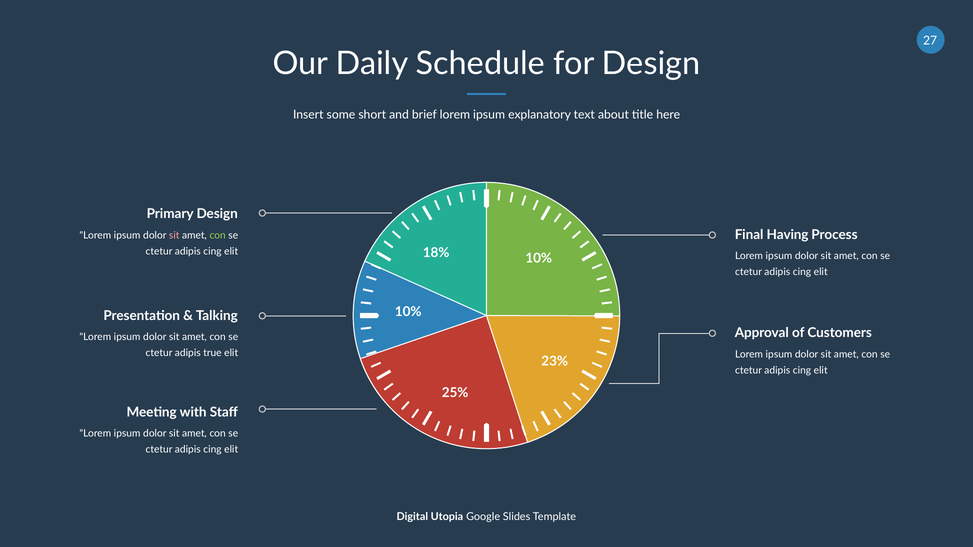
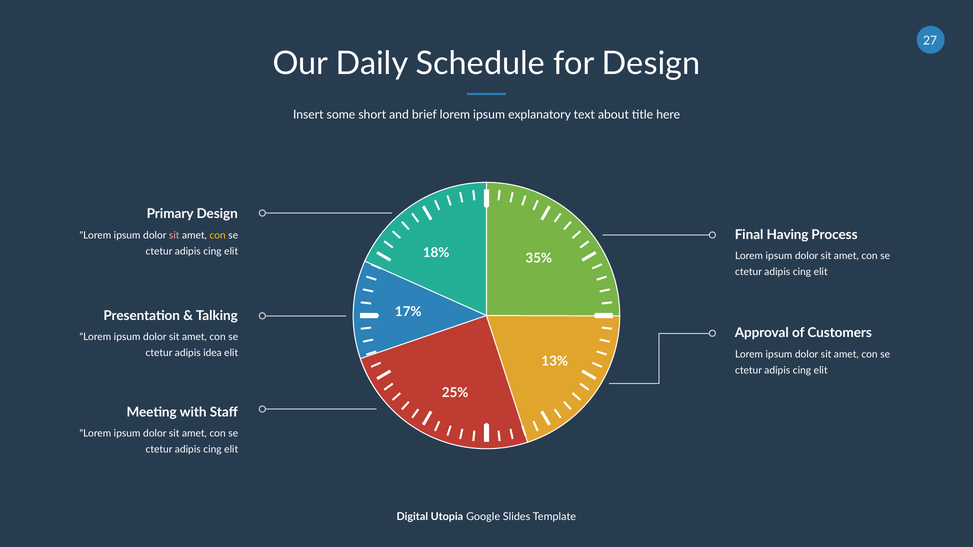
con at (218, 236) colour: light green -> yellow
10% at (539, 258): 10% -> 35%
10% at (408, 312): 10% -> 17%
true: true -> idea
23%: 23% -> 13%
